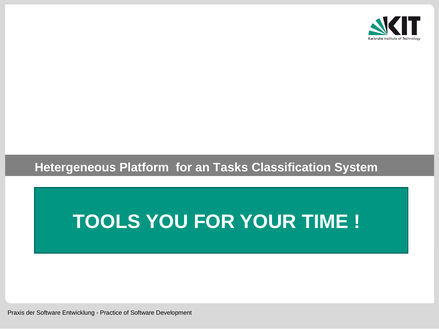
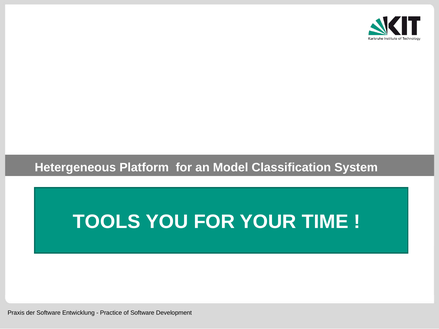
Tasks: Tasks -> Model
